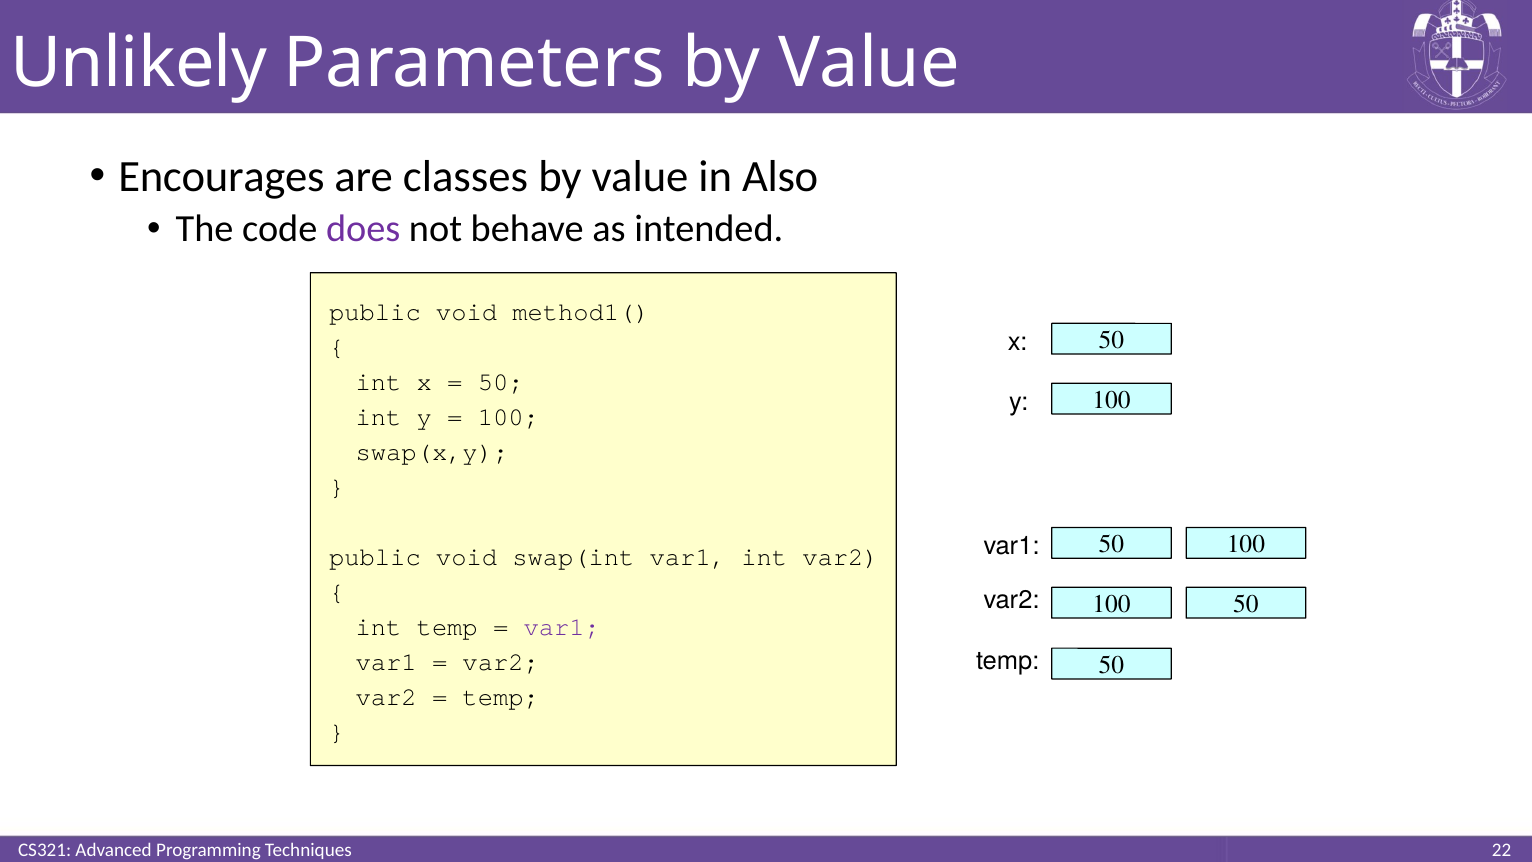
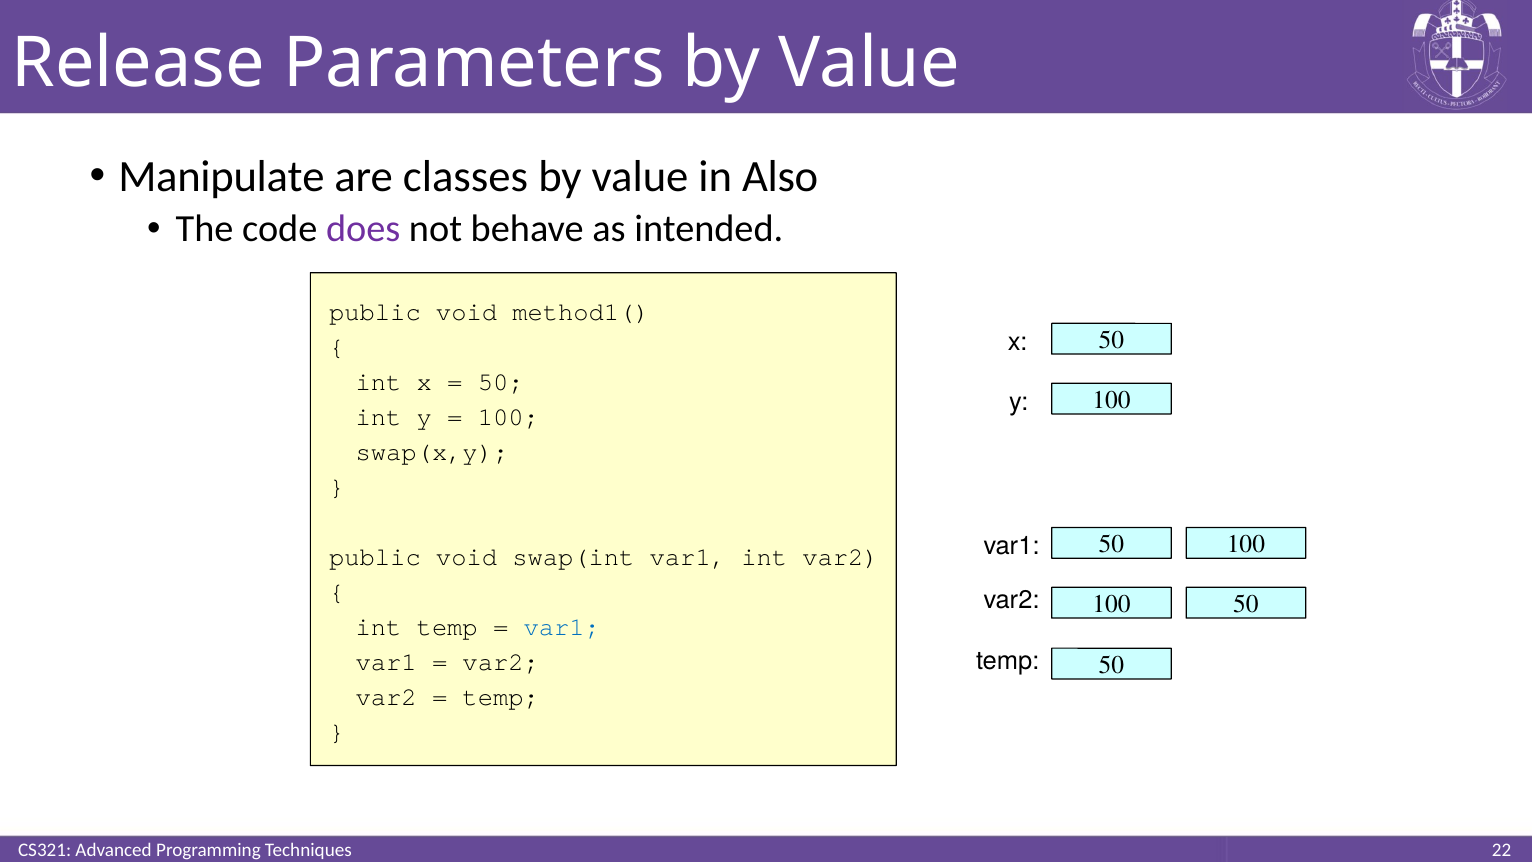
Unlikely: Unlikely -> Release
Encourages: Encourages -> Manipulate
var1 at (562, 627) colour: purple -> blue
